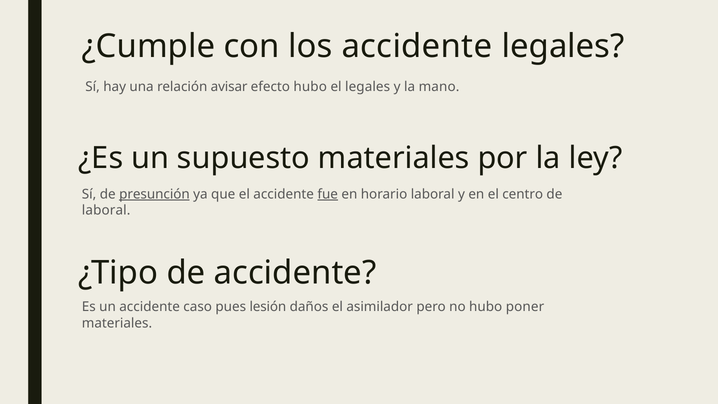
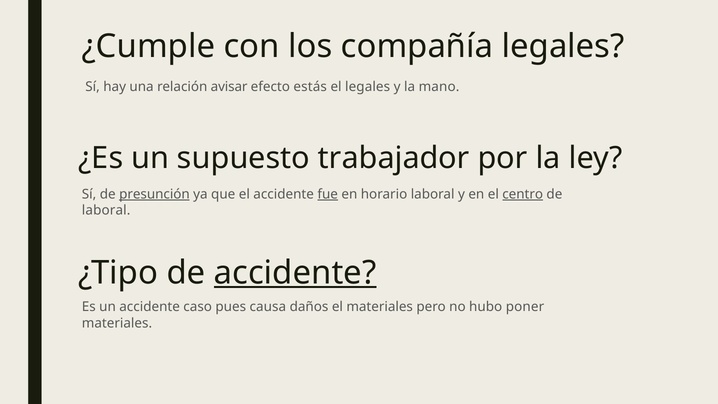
los accidente: accidente -> compañía
efecto hubo: hubo -> estás
supuesto materiales: materiales -> trabajador
centro underline: none -> present
accidente at (295, 273) underline: none -> present
lesión: lesión -> causa
el asimilador: asimilador -> materiales
